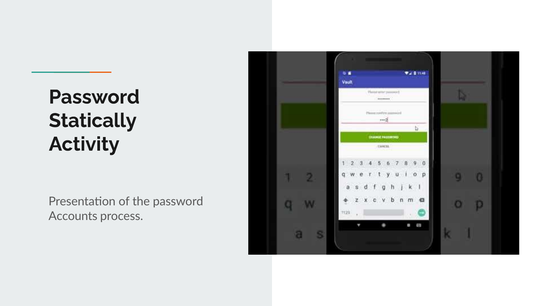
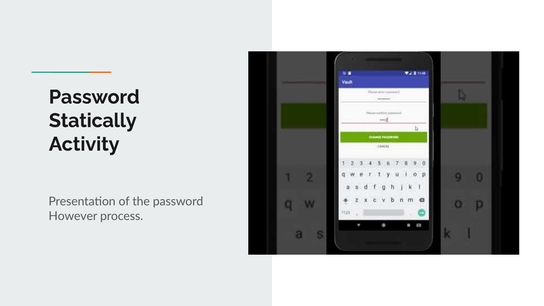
Accounts: Accounts -> However
